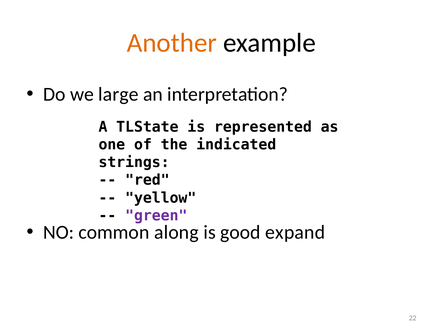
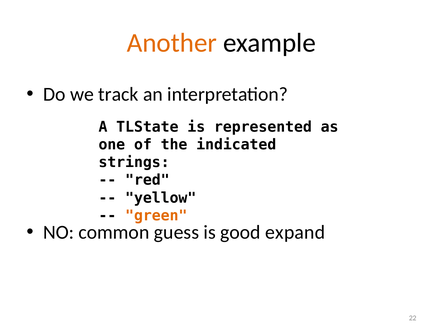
large: large -> track
green colour: purple -> orange
along: along -> guess
